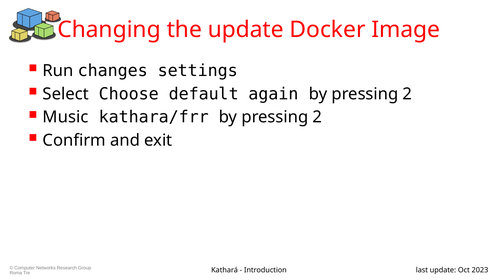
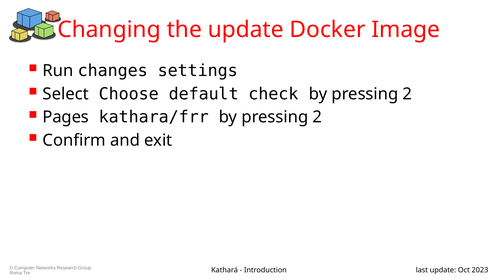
again: again -> check
Music: Music -> Pages
